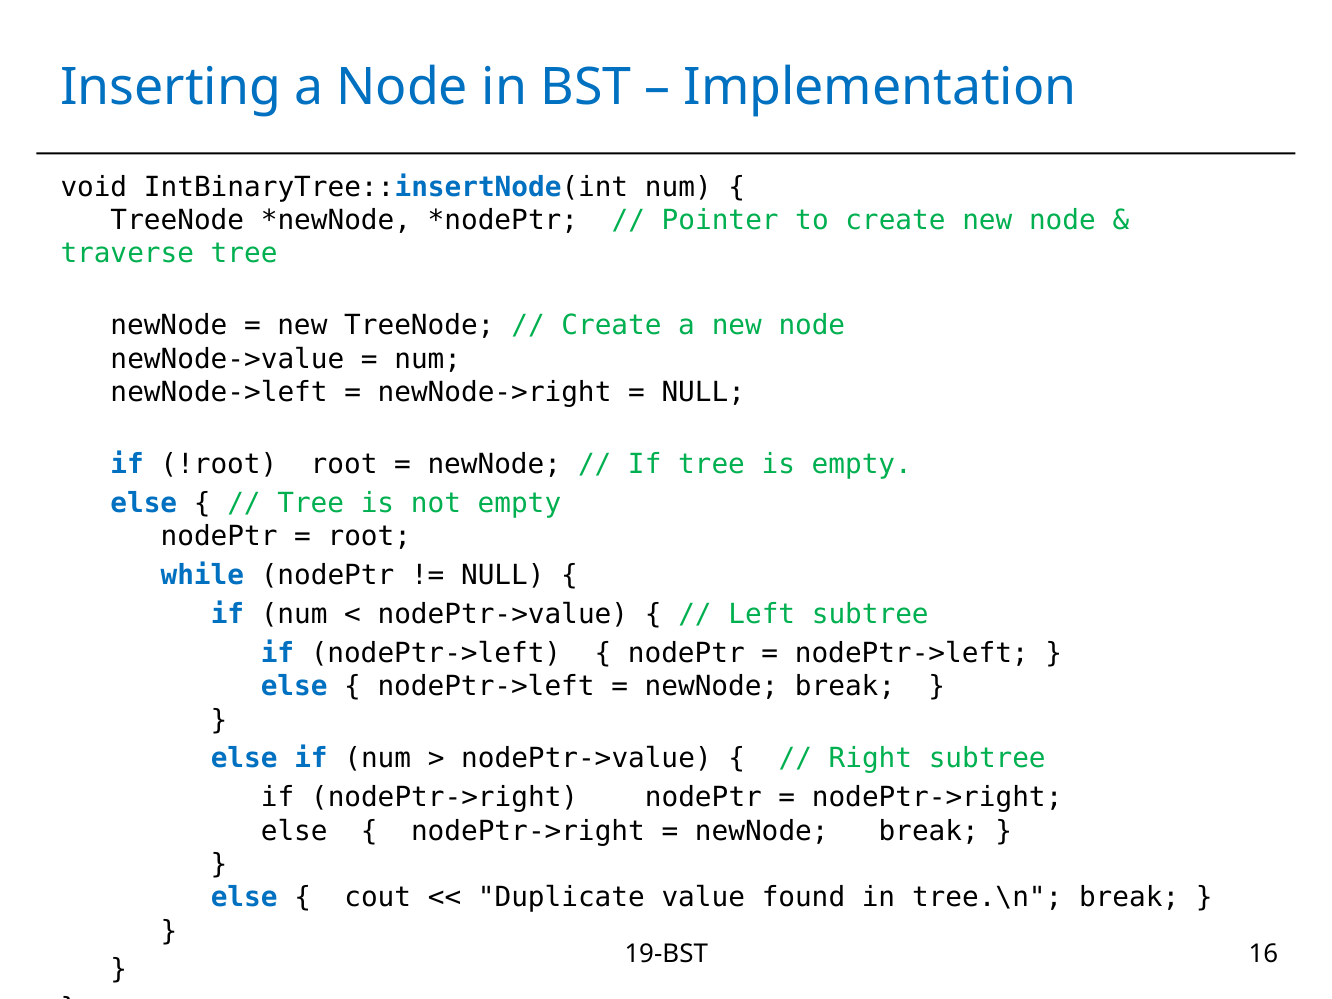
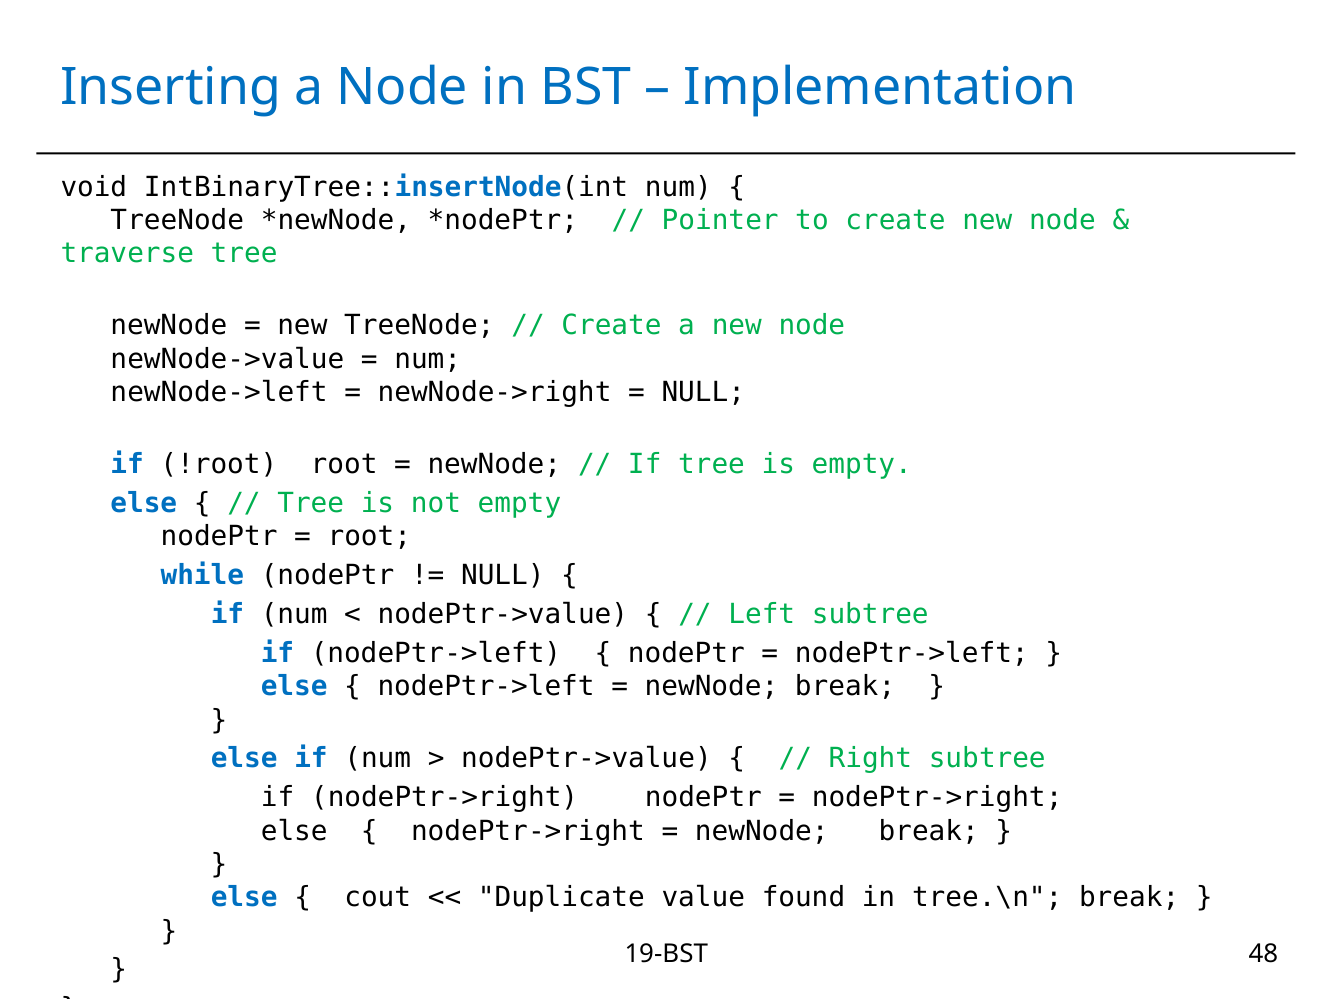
16: 16 -> 48
